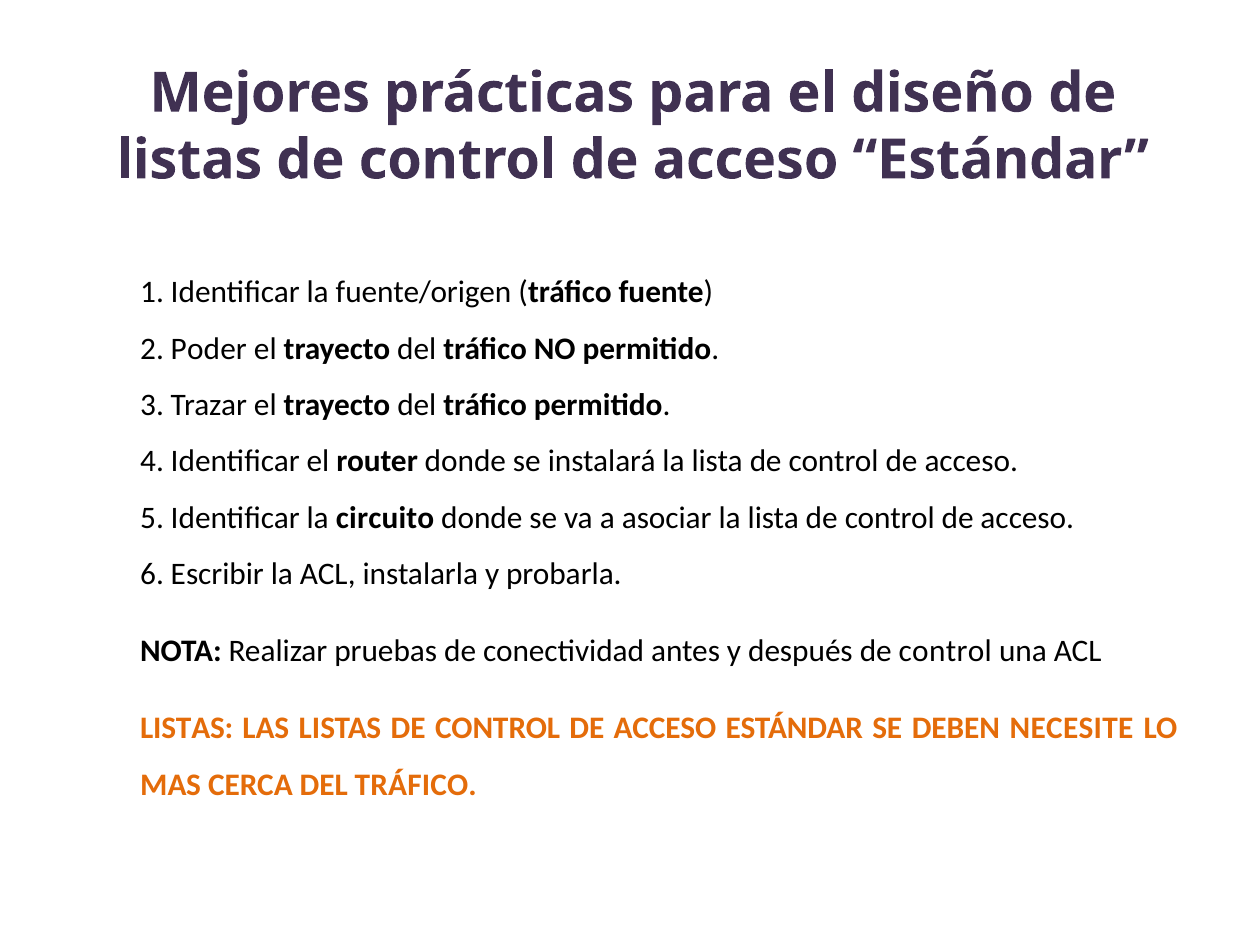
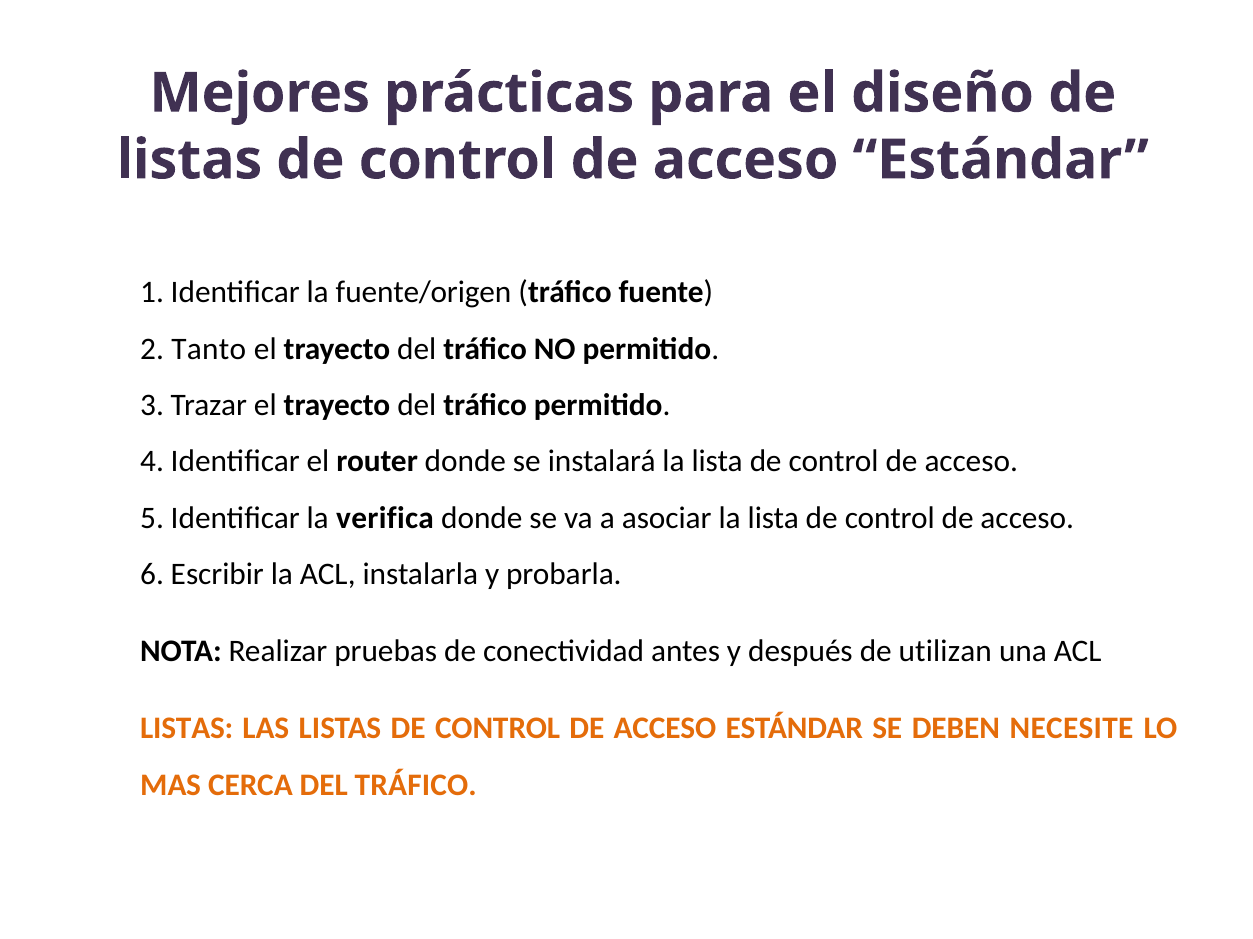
Poder: Poder -> Tanto
circuito: circuito -> verifica
después de control: control -> utilizan
